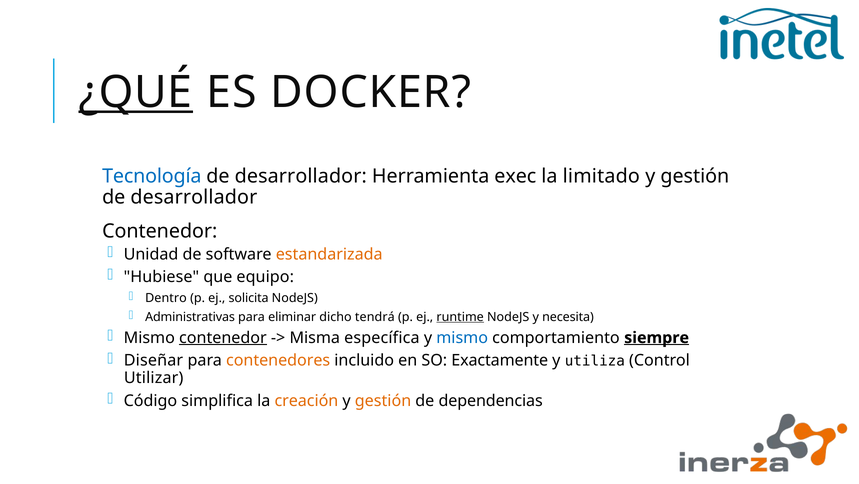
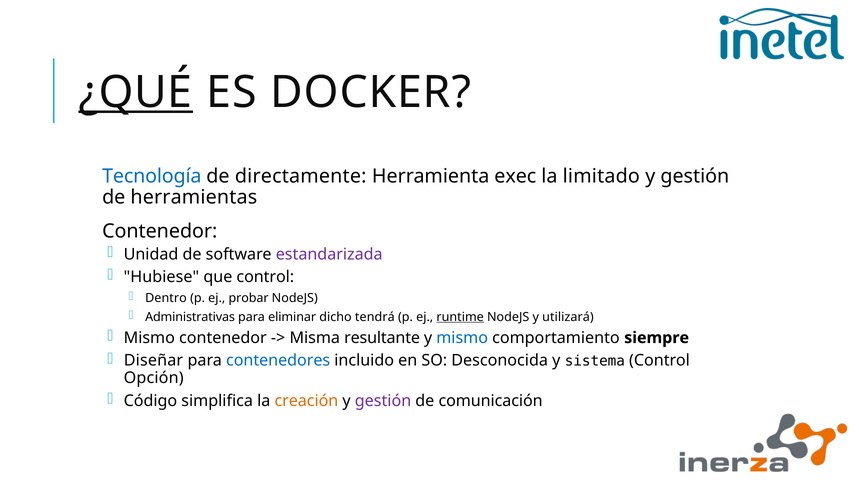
desarrollador at (301, 176): desarrollador -> directamente
desarrollador at (194, 197): desarrollador -> herramientas
estandarizada colour: orange -> purple
que equipo: equipo -> control
solicita: solicita -> probar
necesita: necesita -> utilizará
contenedor at (223, 337) underline: present -> none
específica: específica -> resultante
siempre underline: present -> none
contenedores colour: orange -> blue
Exactamente: Exactamente -> Desconocida
utiliza: utiliza -> sistema
Utilizar: Utilizar -> Opción
gestión at (383, 400) colour: orange -> purple
dependencias: dependencias -> comunicación
